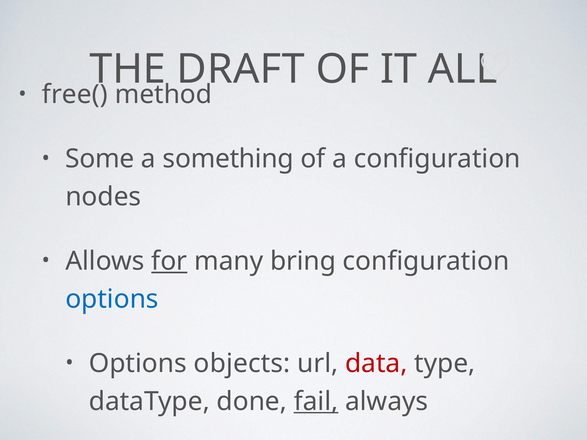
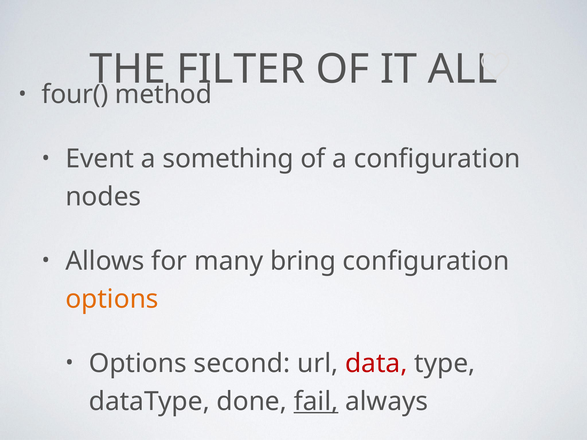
DRAFT: DRAFT -> FILTER
free(: free( -> four(
Some: Some -> Event
for underline: present -> none
options at (112, 299) colour: blue -> orange
objects: objects -> second
